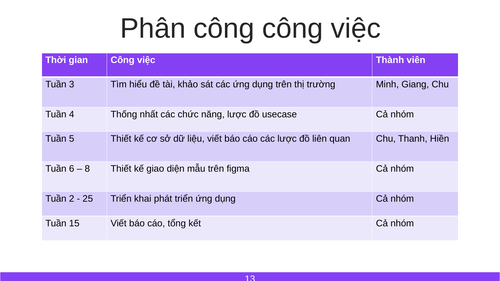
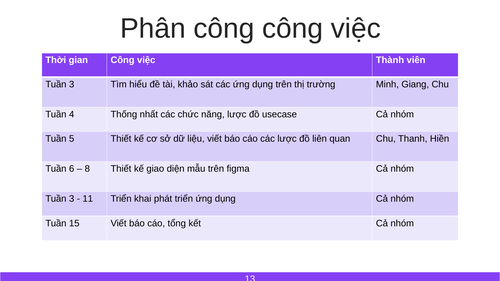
2 at (72, 199): 2 -> 3
25: 25 -> 11
